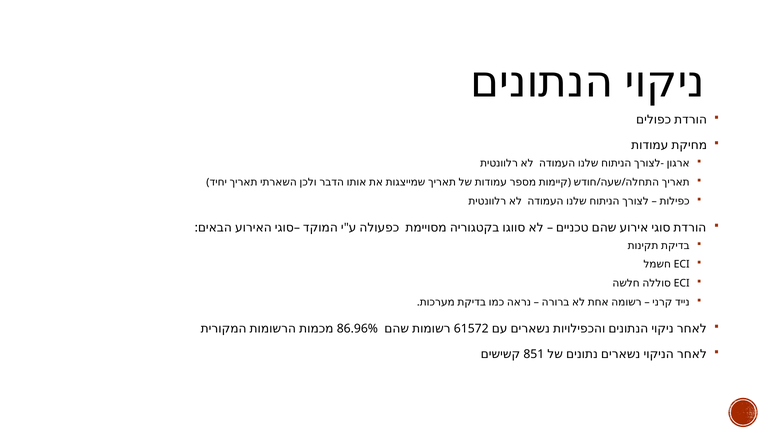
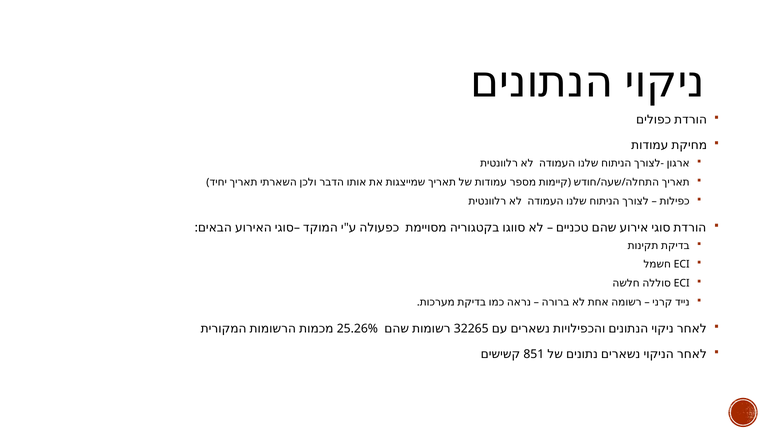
86.96%: 86.96% -> 25.26%
61572: 61572 -> 32265
